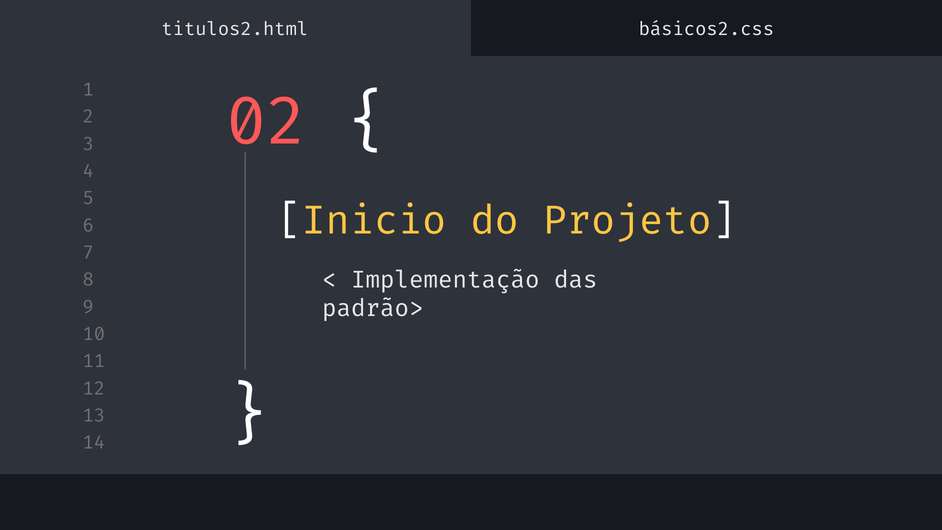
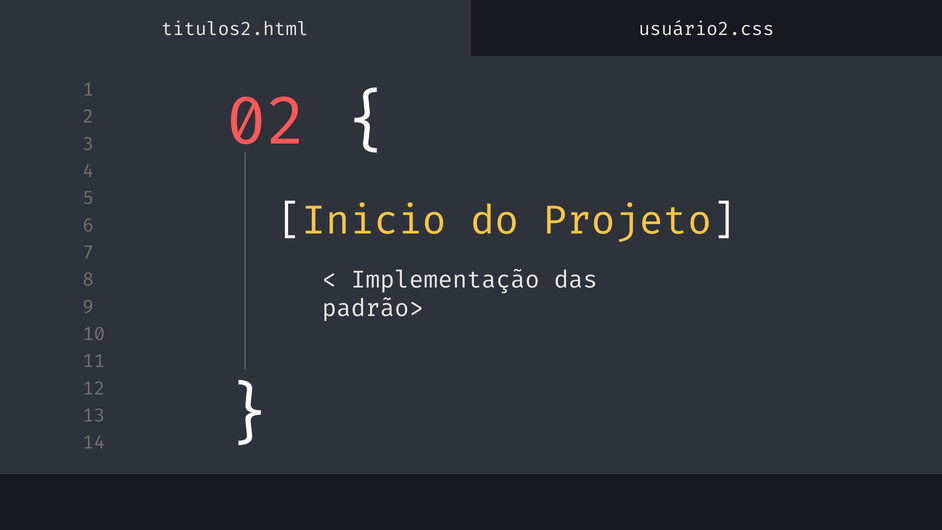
básicos2.css: básicos2.css -> usuário2.css
